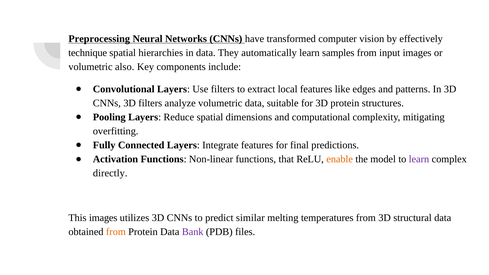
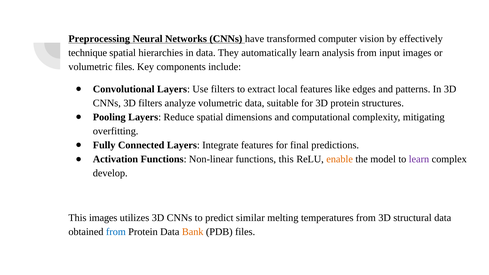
samples: samples -> analysis
volumetric also: also -> files
functions that: that -> this
directly: directly -> develop
from at (116, 232) colour: orange -> blue
Bank colour: purple -> orange
